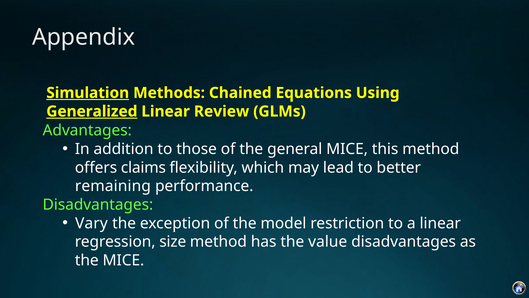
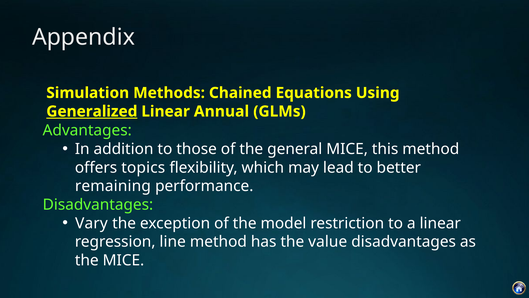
Simulation underline: present -> none
Review: Review -> Annual
claims: claims -> topics
size: size -> line
